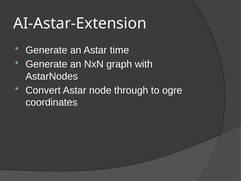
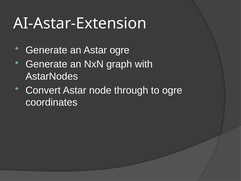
Astar time: time -> ogre
